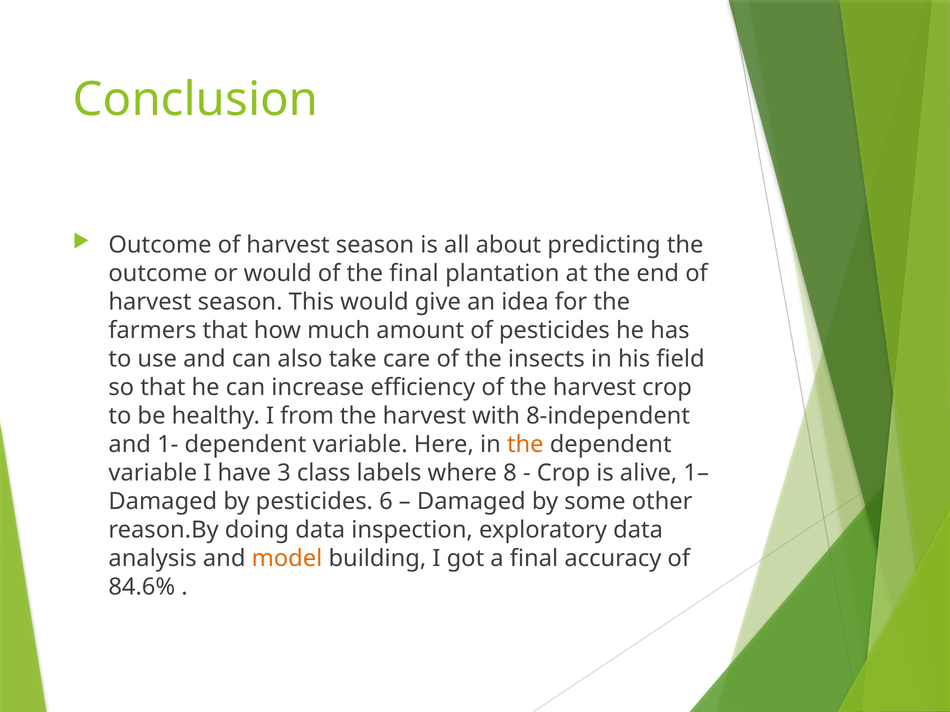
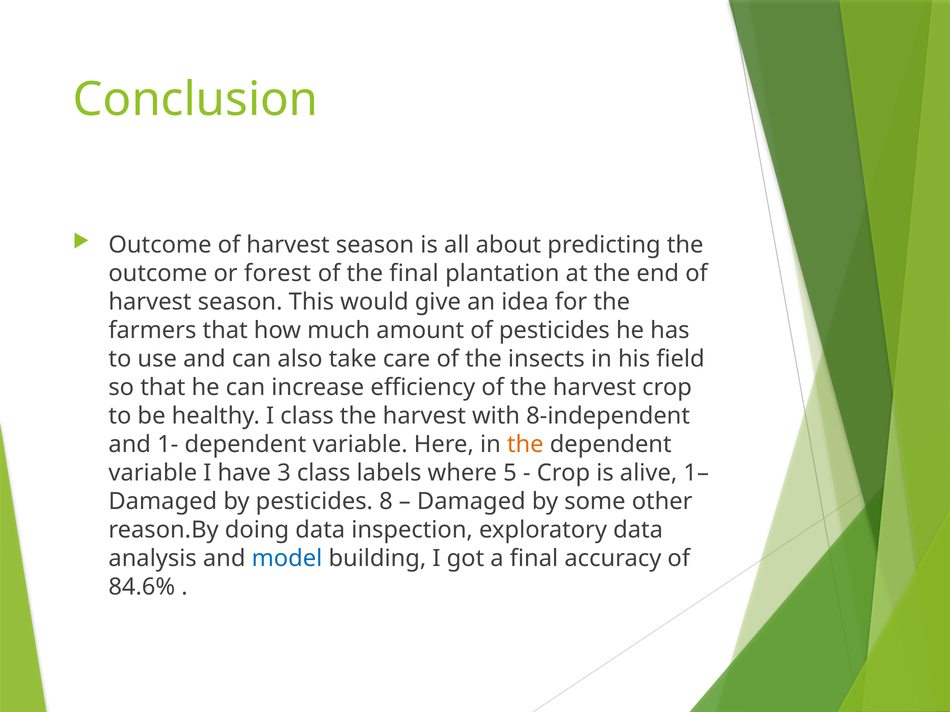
or would: would -> forest
I from: from -> class
8: 8 -> 5
6: 6 -> 8
model colour: orange -> blue
